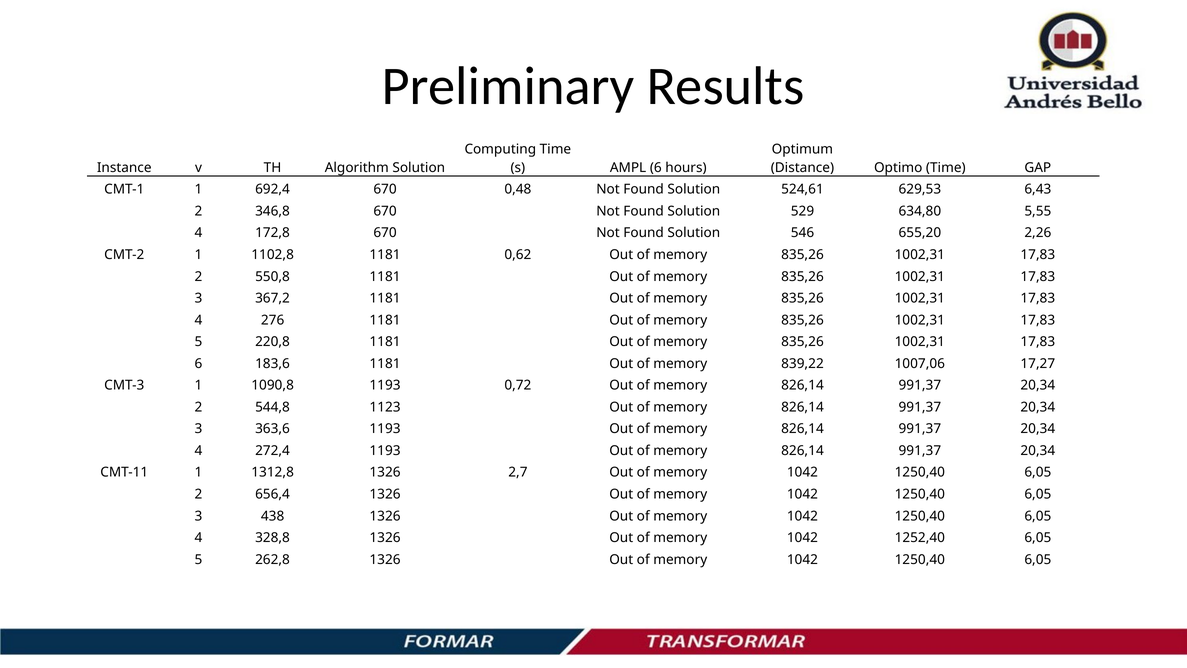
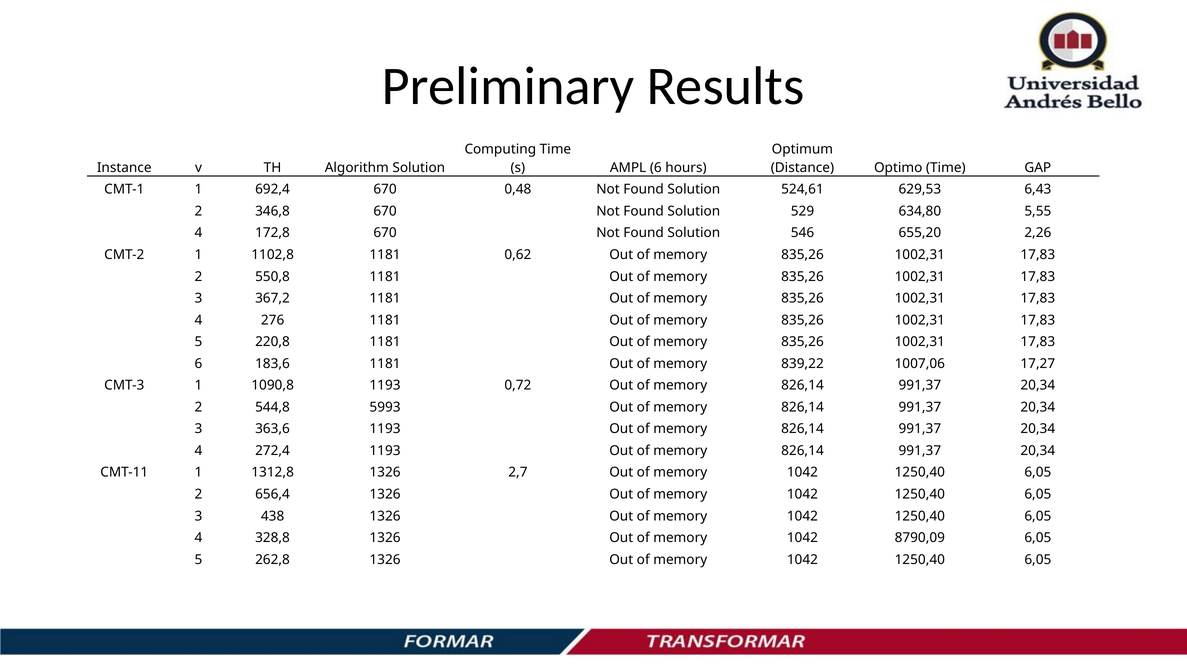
1123: 1123 -> 5993
1252,40: 1252,40 -> 8790,09
